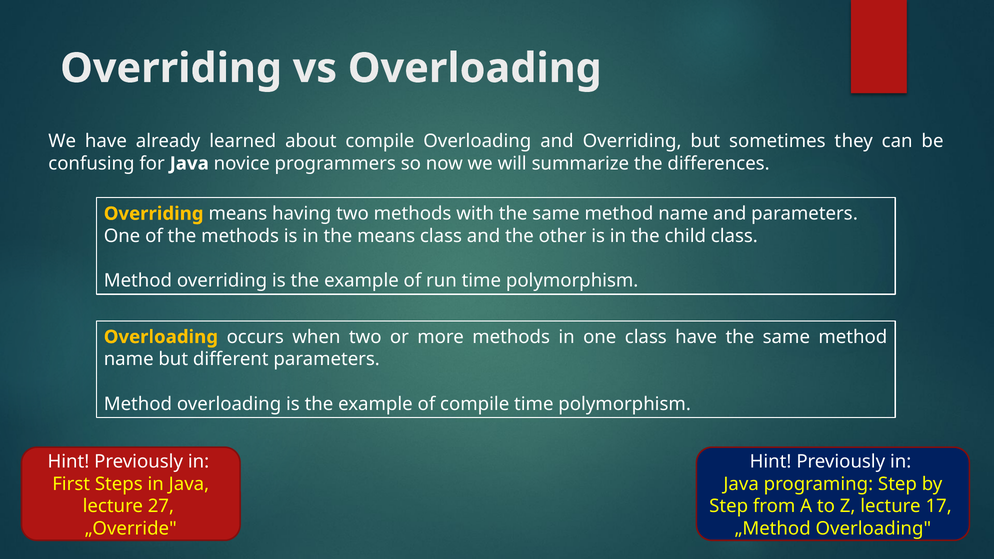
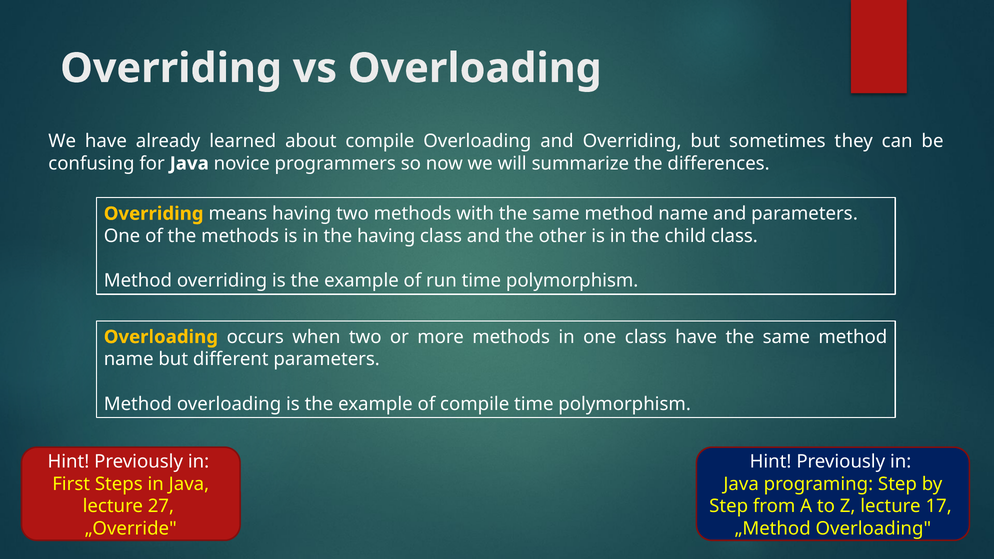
the means: means -> having
